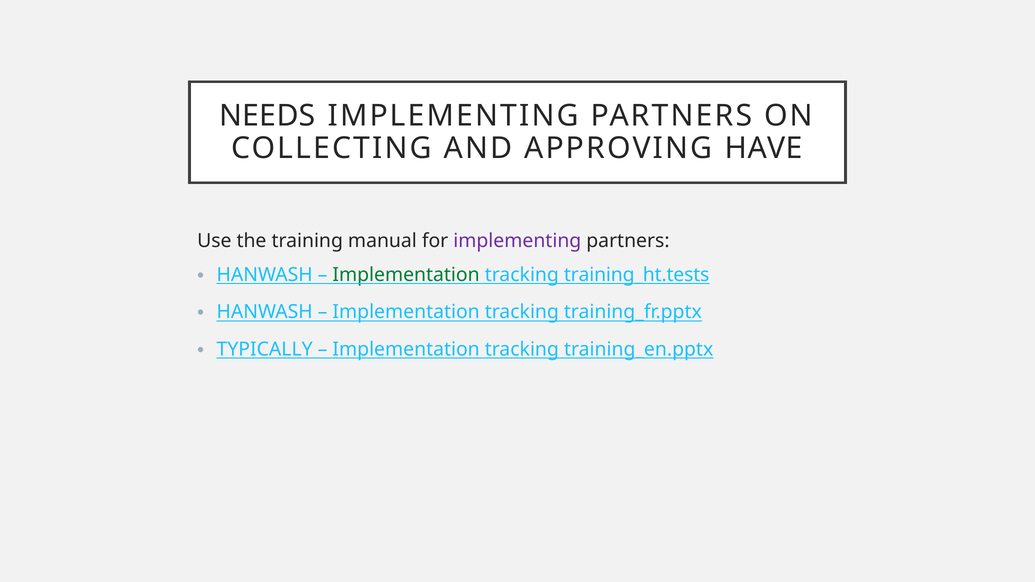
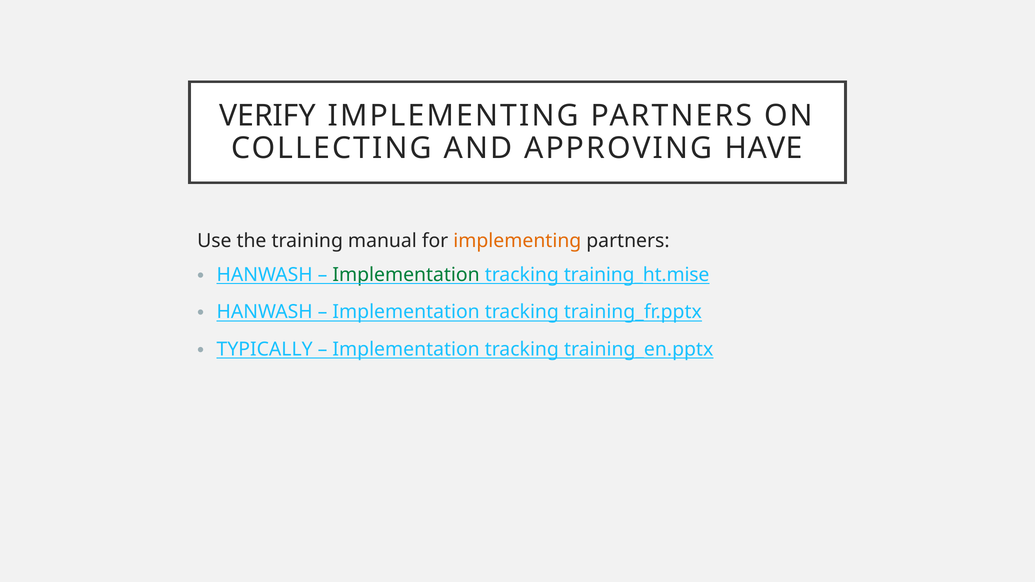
NEEDS: NEEDS -> VERIFY
implementing at (517, 241) colour: purple -> orange
training_ht.tests: training_ht.tests -> training_ht.mise
